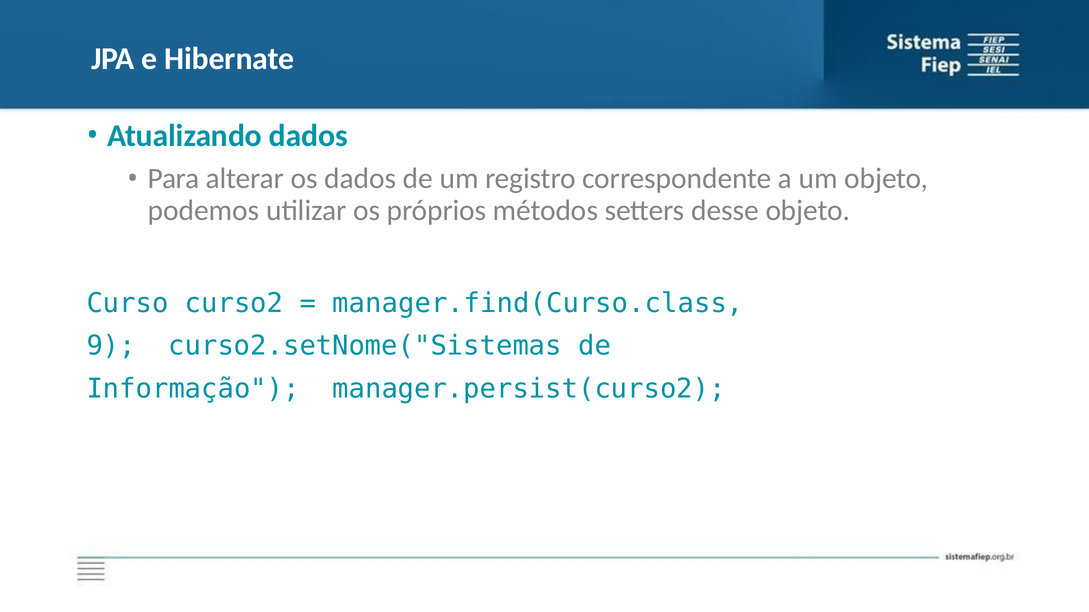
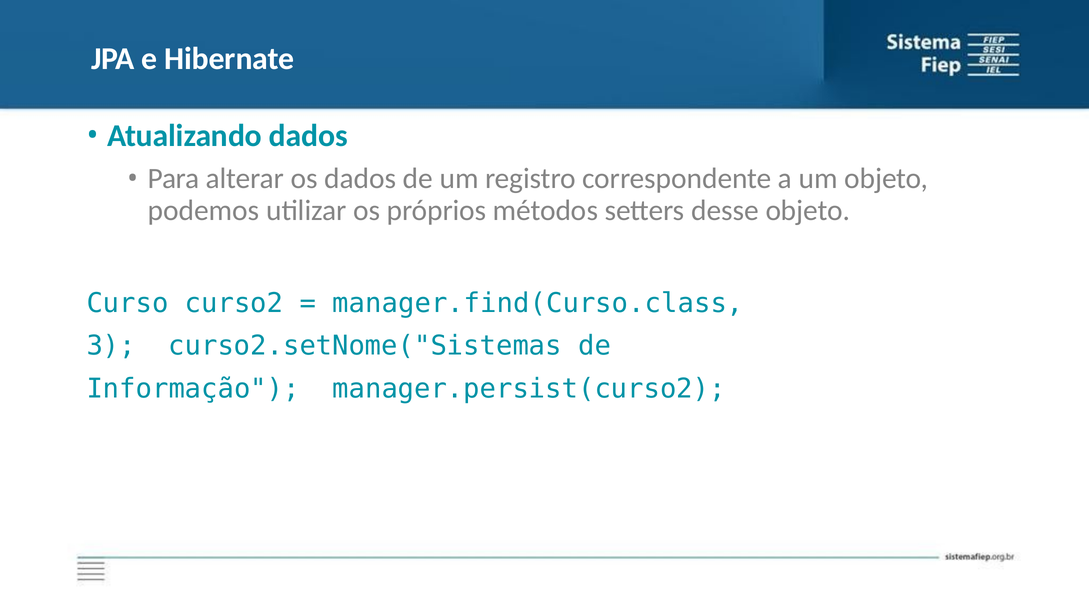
9: 9 -> 3
